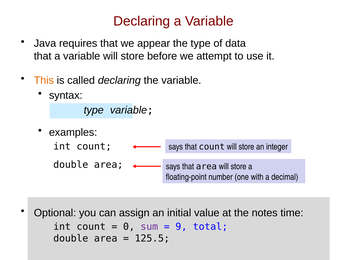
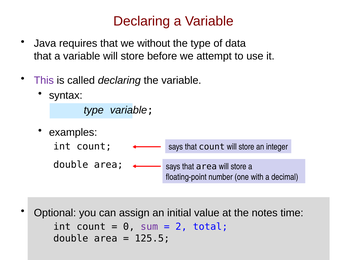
appear: appear -> without
This colour: orange -> purple
9: 9 -> 2
